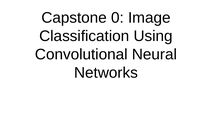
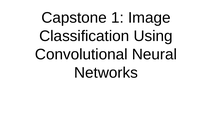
0: 0 -> 1
